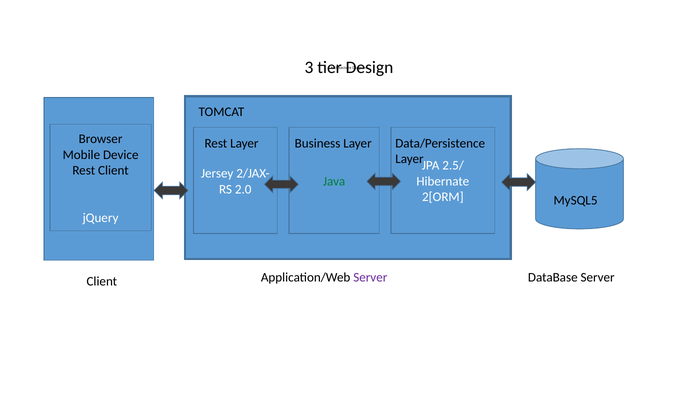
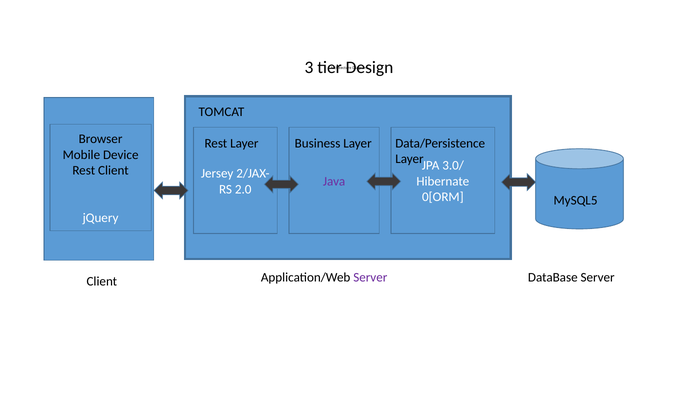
2.5/: 2.5/ -> 3.0/
Java colour: green -> purple
2[ORM: 2[ORM -> 0[ORM
